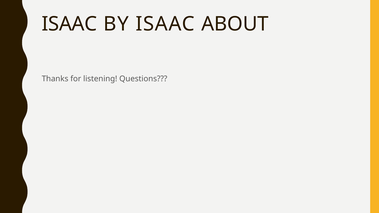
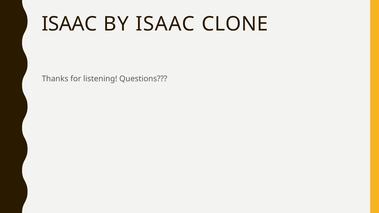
ABOUT: ABOUT -> CLONE
